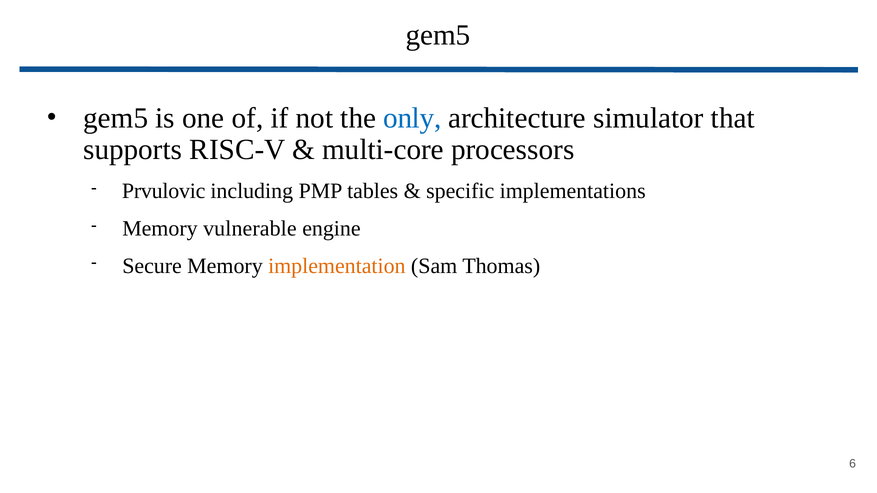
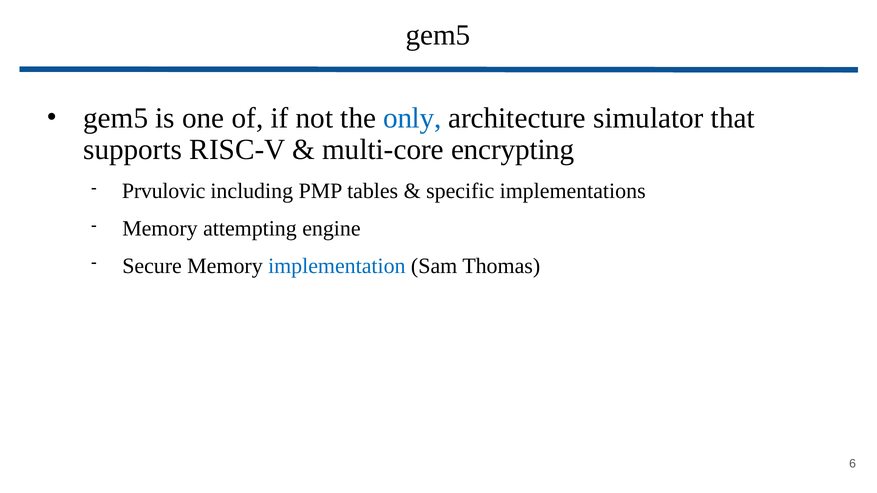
processors: processors -> encrypting
vulnerable: vulnerable -> attempting
implementation colour: orange -> blue
